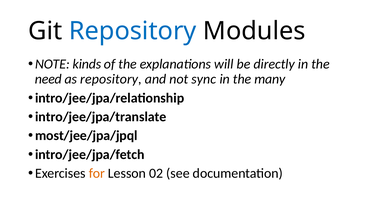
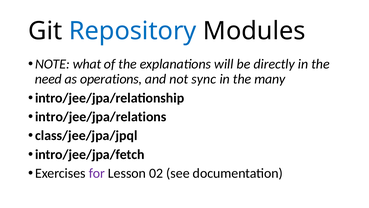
kinds: kinds -> what
as repository: repository -> operations
intro/jee/jpa/translate: intro/jee/jpa/translate -> intro/jee/jpa/relations
most/jee/jpa/jpql: most/jee/jpa/jpql -> class/jee/jpa/jpql
for colour: orange -> purple
